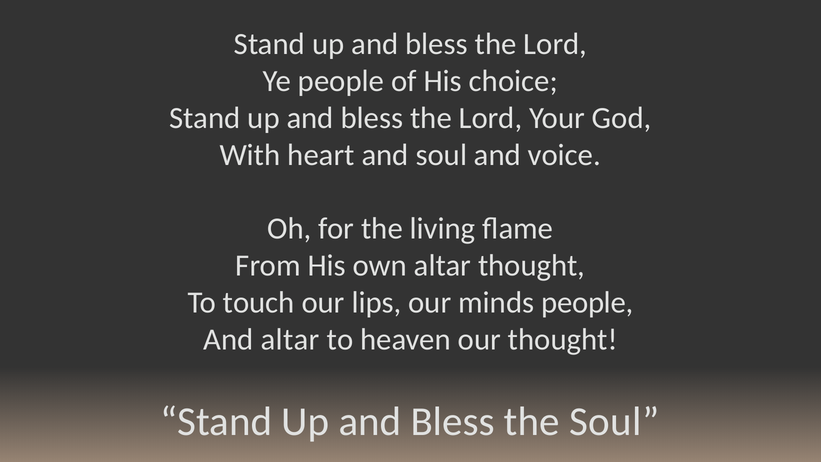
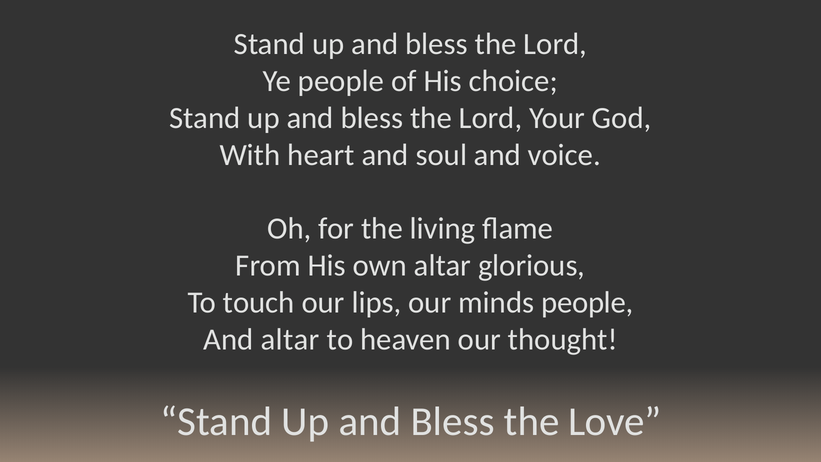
altar thought: thought -> glorious
the Soul: Soul -> Love
